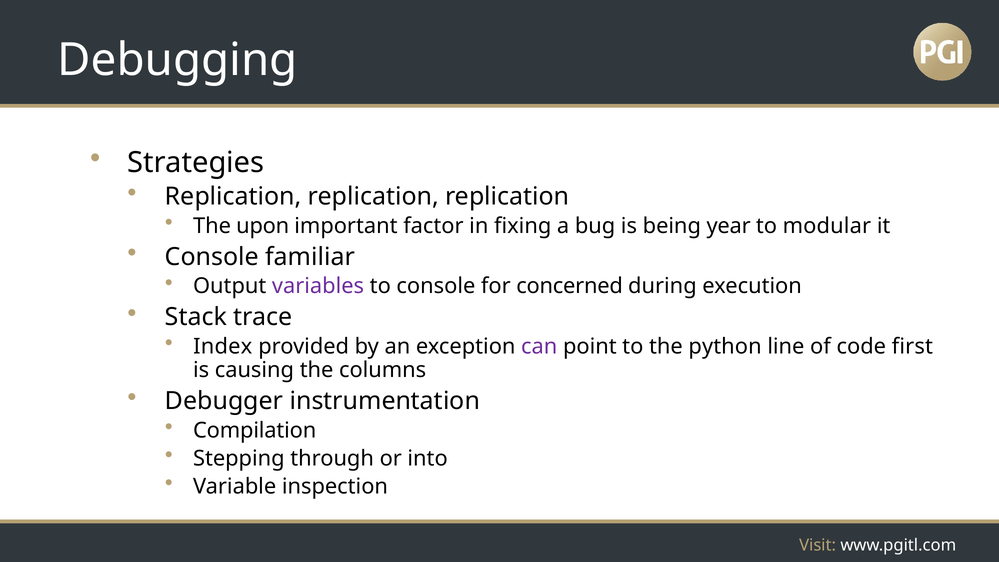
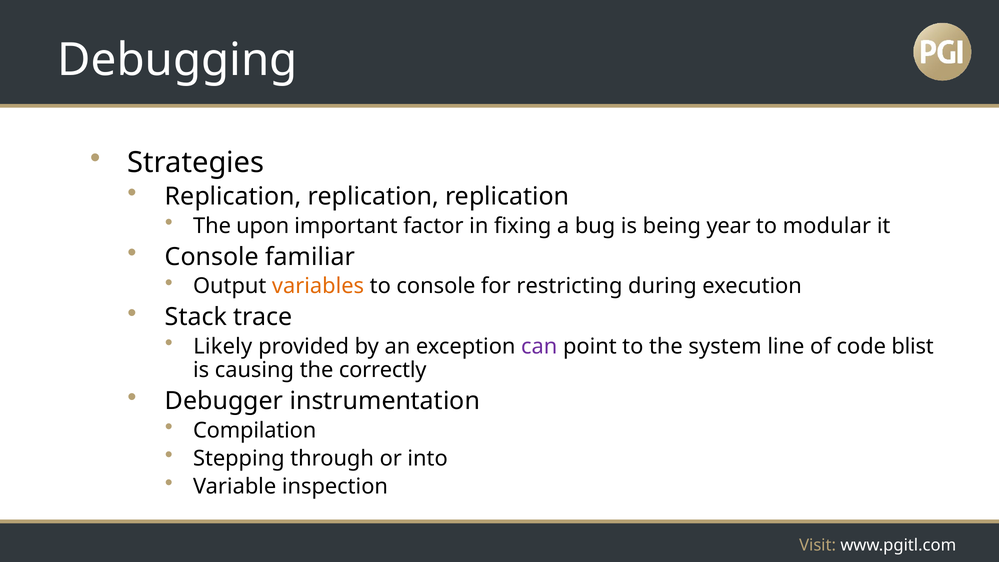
variables colour: purple -> orange
concerned: concerned -> restricting
Index: Index -> Likely
python: python -> system
first: first -> blist
columns: columns -> correctly
